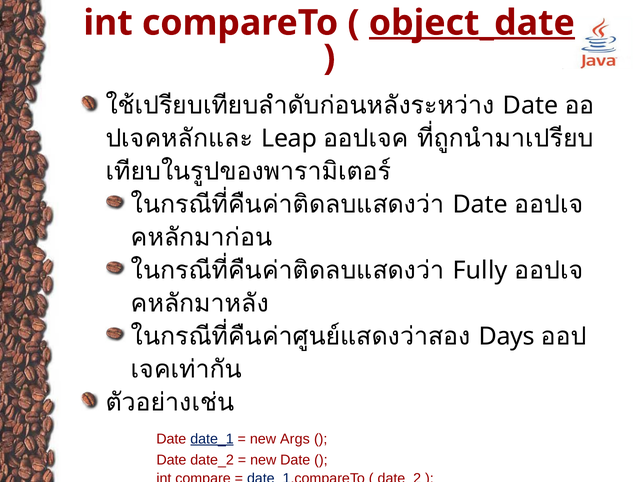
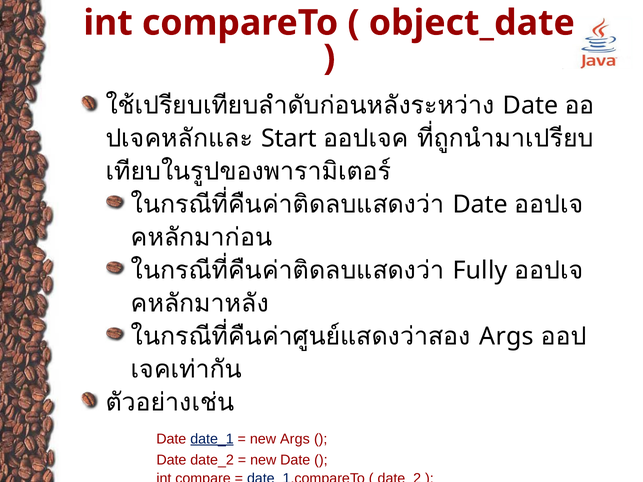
object_date underline: present -> none
Leap: Leap -> Start
Days at (507, 337): Days -> Args
